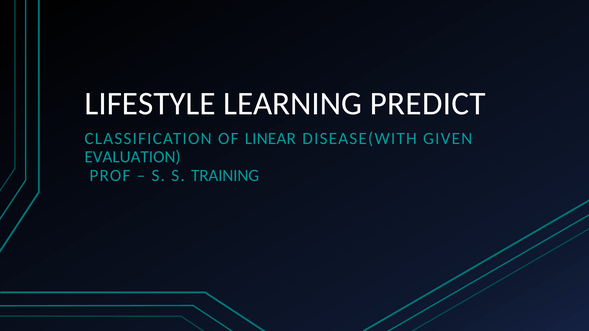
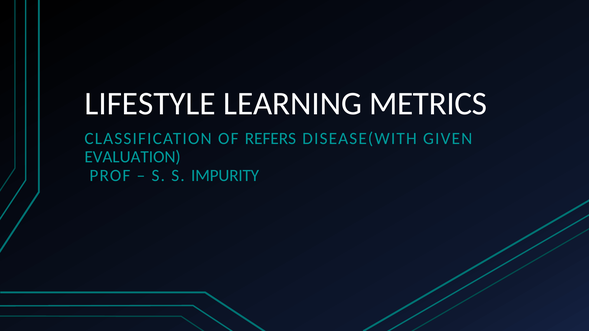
PREDICT: PREDICT -> METRICS
LINEAR: LINEAR -> REFERS
TRAINING: TRAINING -> IMPURITY
